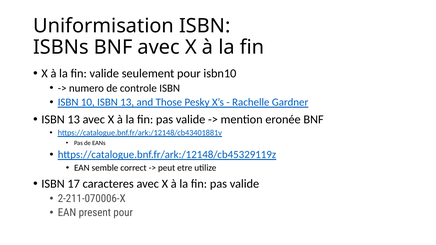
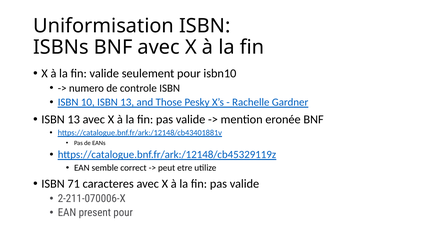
17: 17 -> 71
